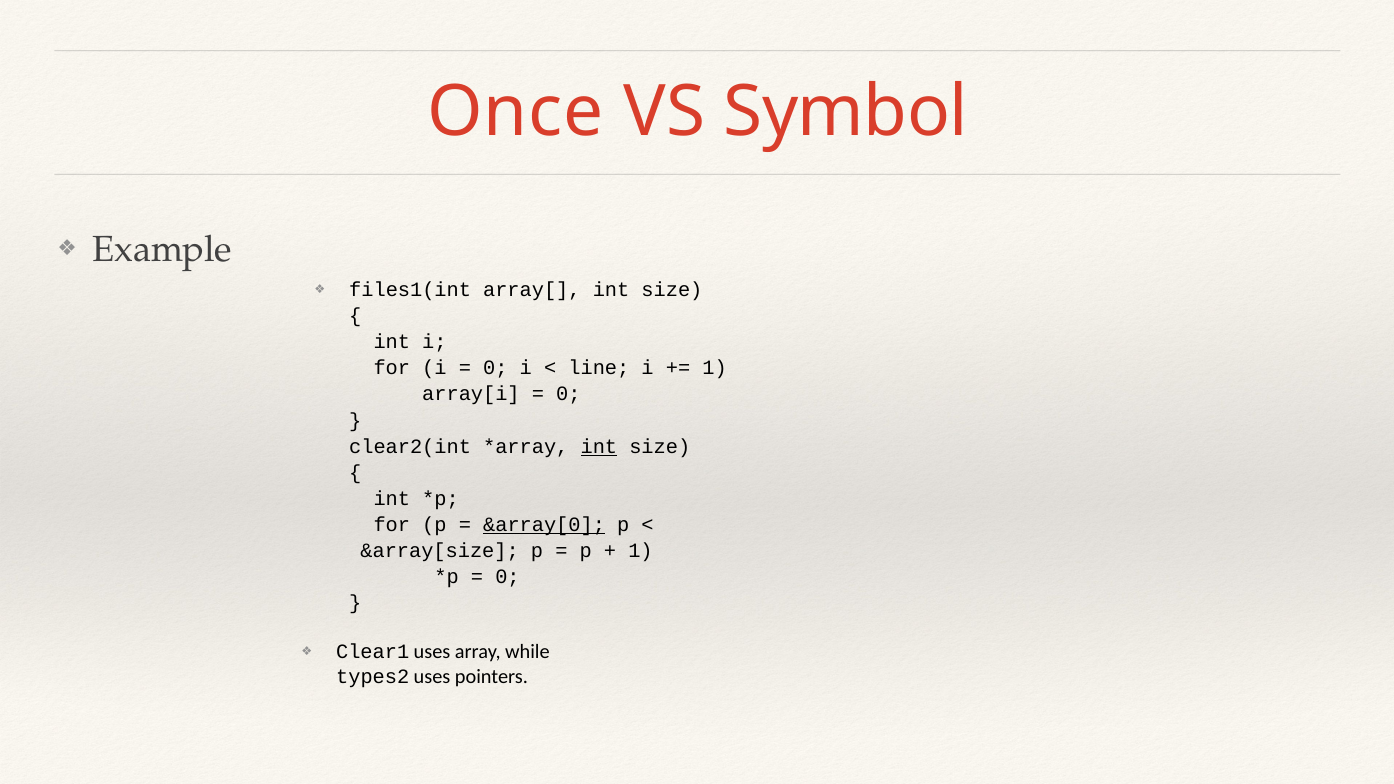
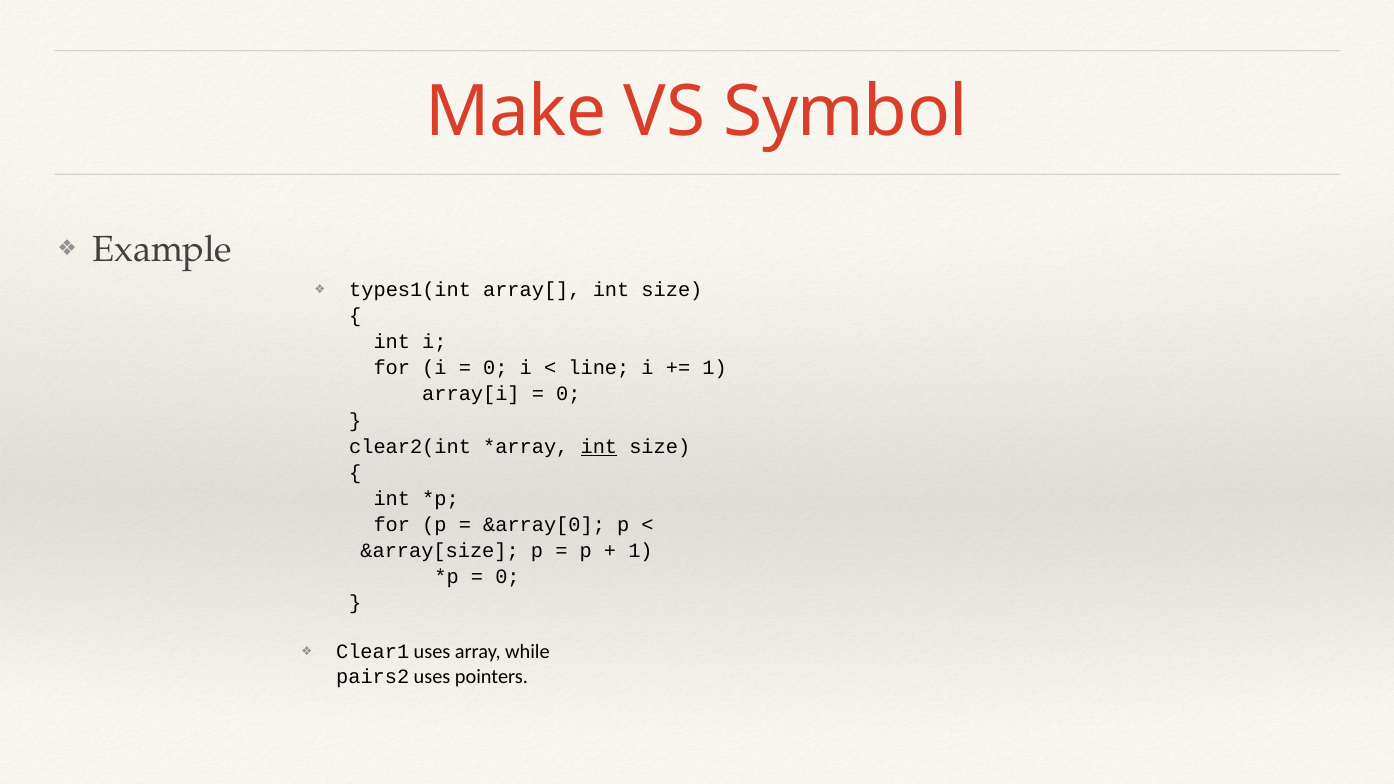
Once: Once -> Make
files1(int: files1(int -> types1(int
&array[0 underline: present -> none
types2: types2 -> pairs2
